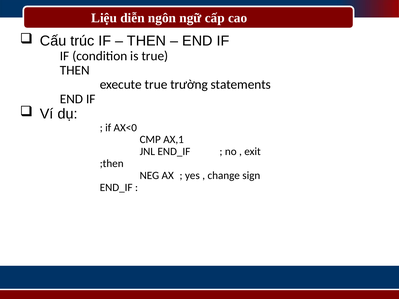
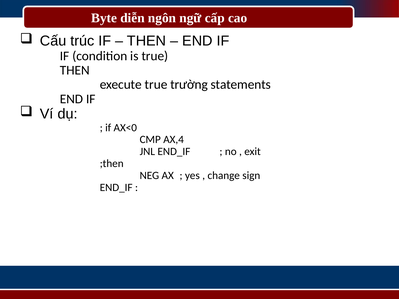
Liệu: Liệu -> Byte
AX,1: AX,1 -> AX,4
